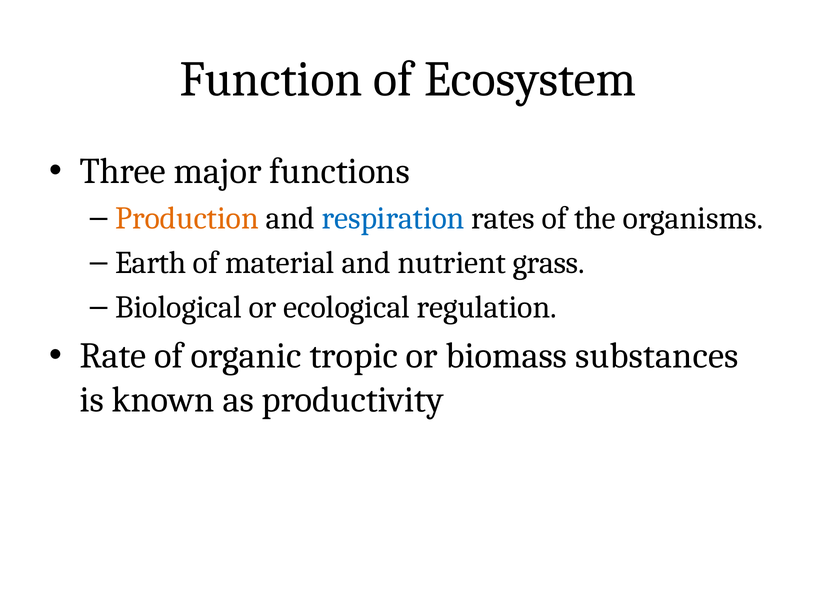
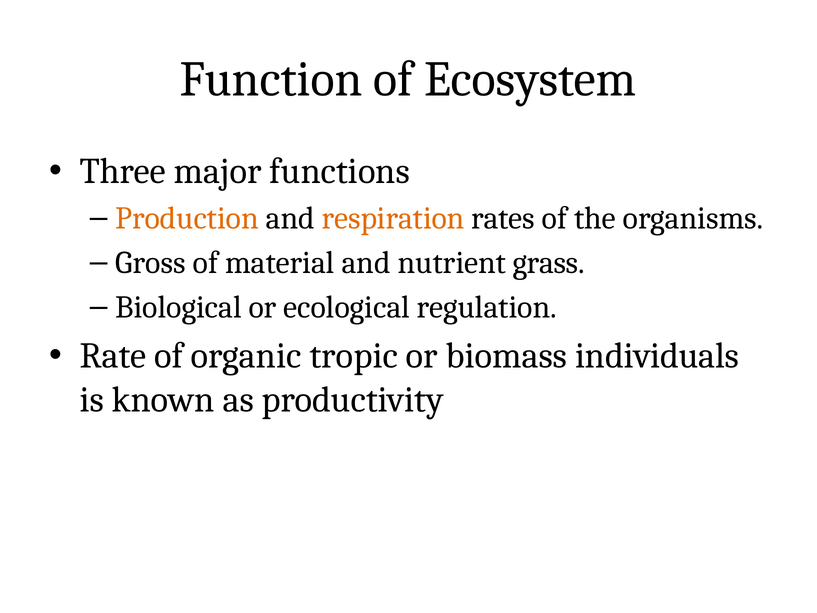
respiration colour: blue -> orange
Earth: Earth -> Gross
substances: substances -> individuals
